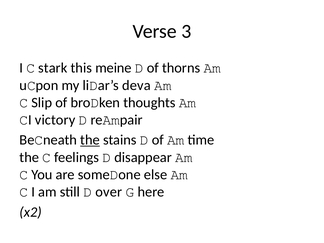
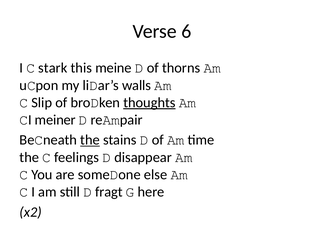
3: 3 -> 6
deva: deva -> walls
thoughts underline: none -> present
victory: victory -> meiner
over: over -> fragt
